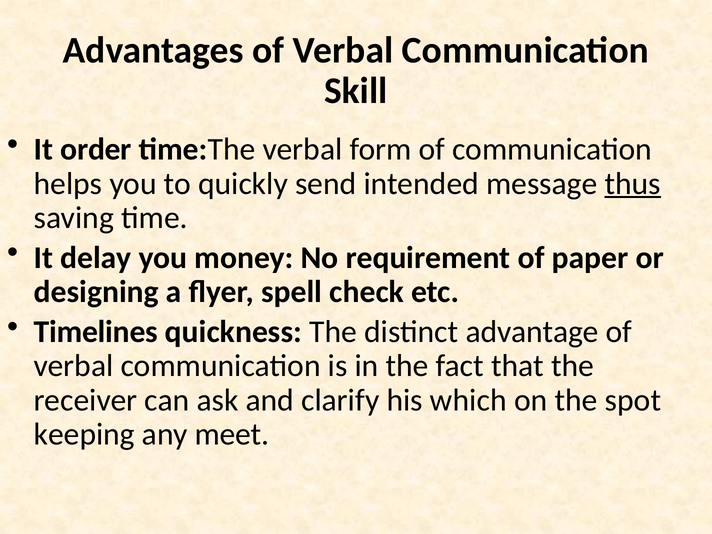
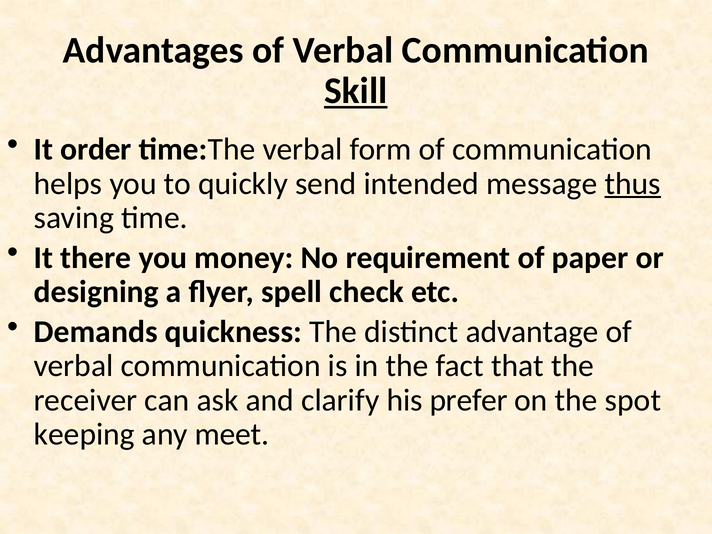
Skill underline: none -> present
delay: delay -> there
Timelines: Timelines -> Demands
which: which -> prefer
